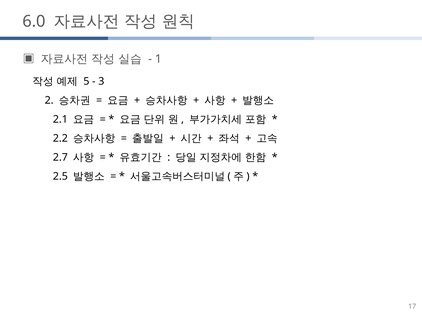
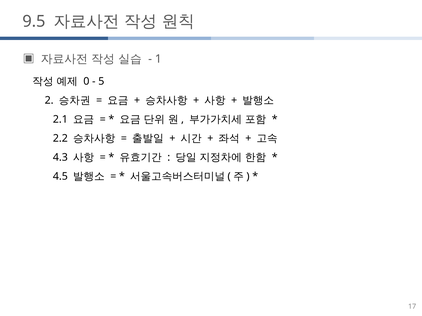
6.0: 6.0 -> 9.5
5: 5 -> 0
3: 3 -> 5
2.7: 2.7 -> 4.3
2.5: 2.5 -> 4.5
